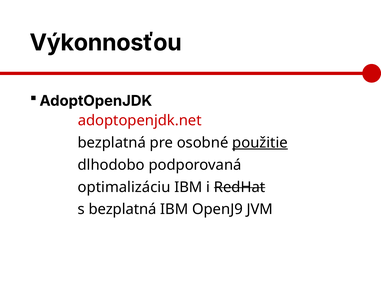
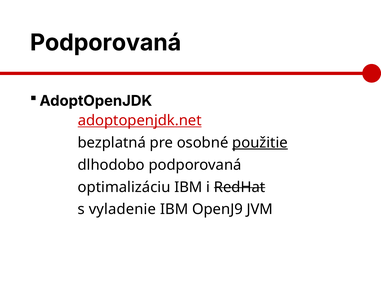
Výkonnosťou at (106, 43): Výkonnosťou -> Podporovaná
adoptopenjdk.net underline: none -> present
s bezplatná: bezplatná -> vyladenie
